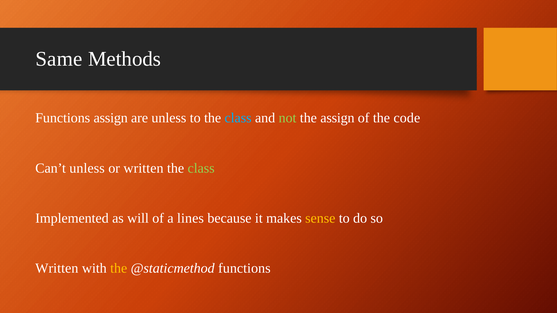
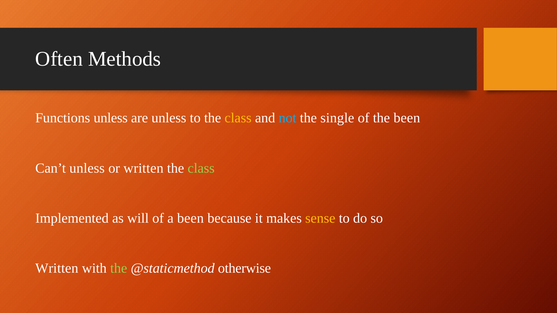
Same: Same -> Often
Functions assign: assign -> unless
class at (238, 118) colour: light blue -> yellow
not colour: light green -> light blue
the assign: assign -> single
the code: code -> been
a lines: lines -> been
the at (119, 269) colour: yellow -> light green
@staticmethod functions: functions -> otherwise
